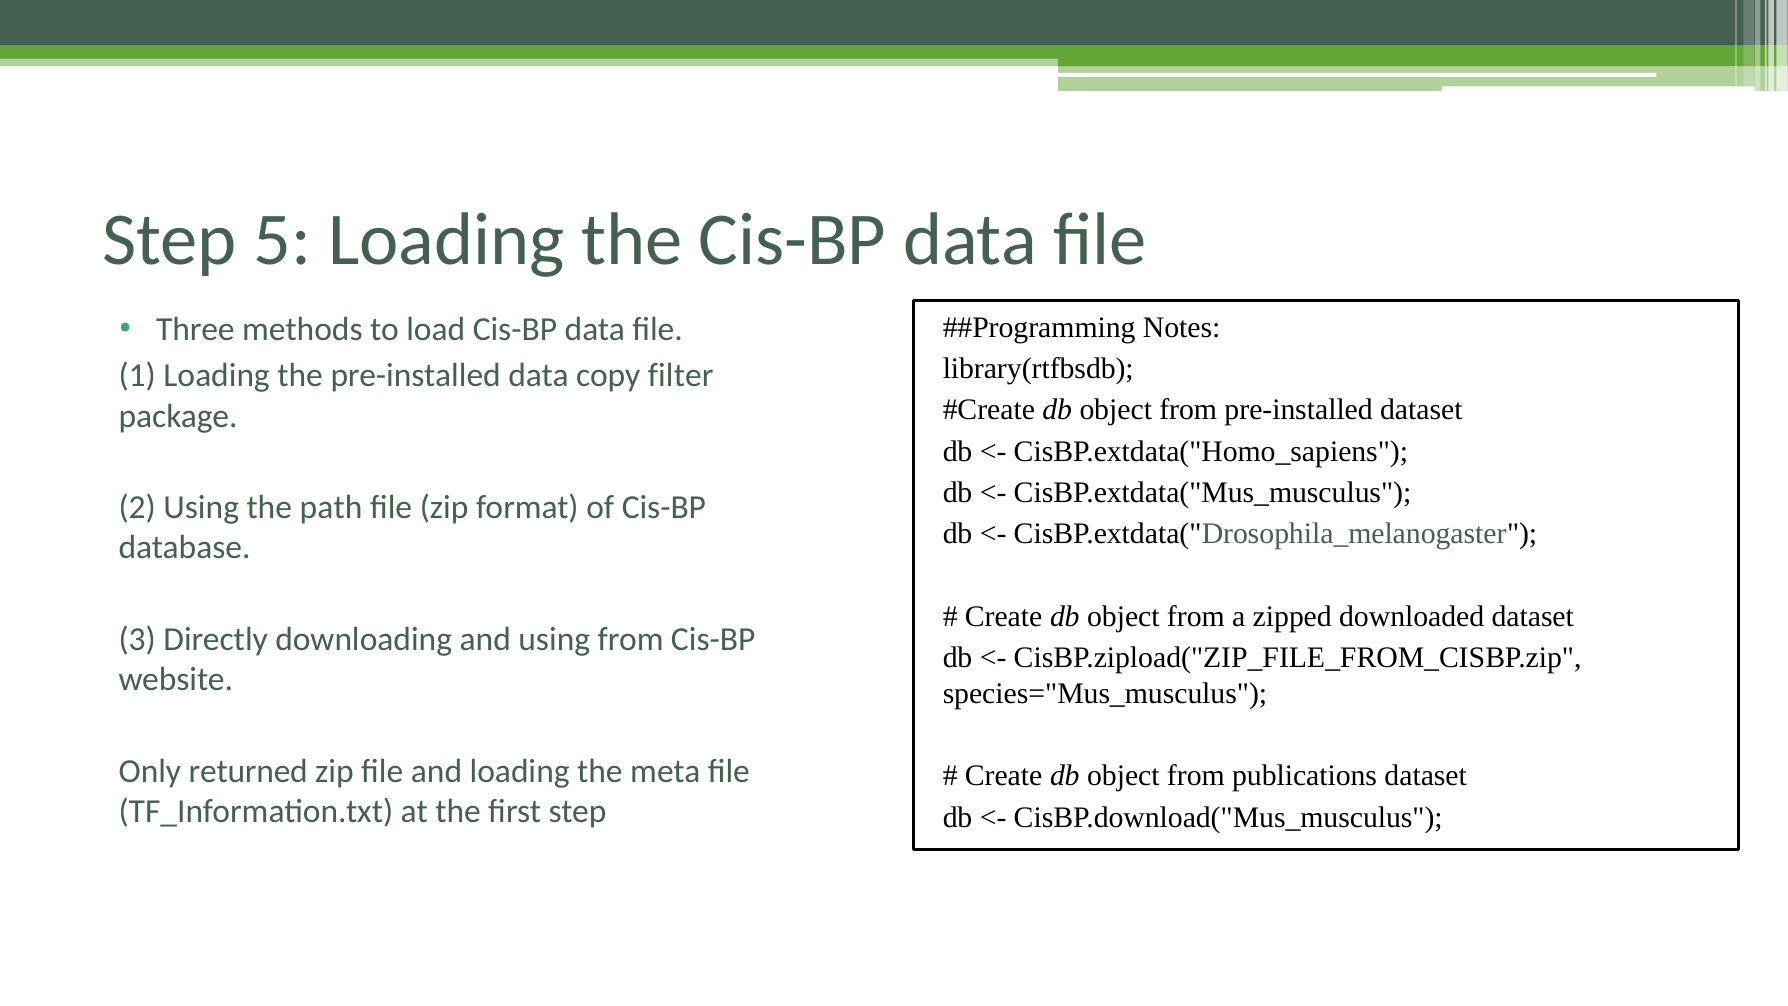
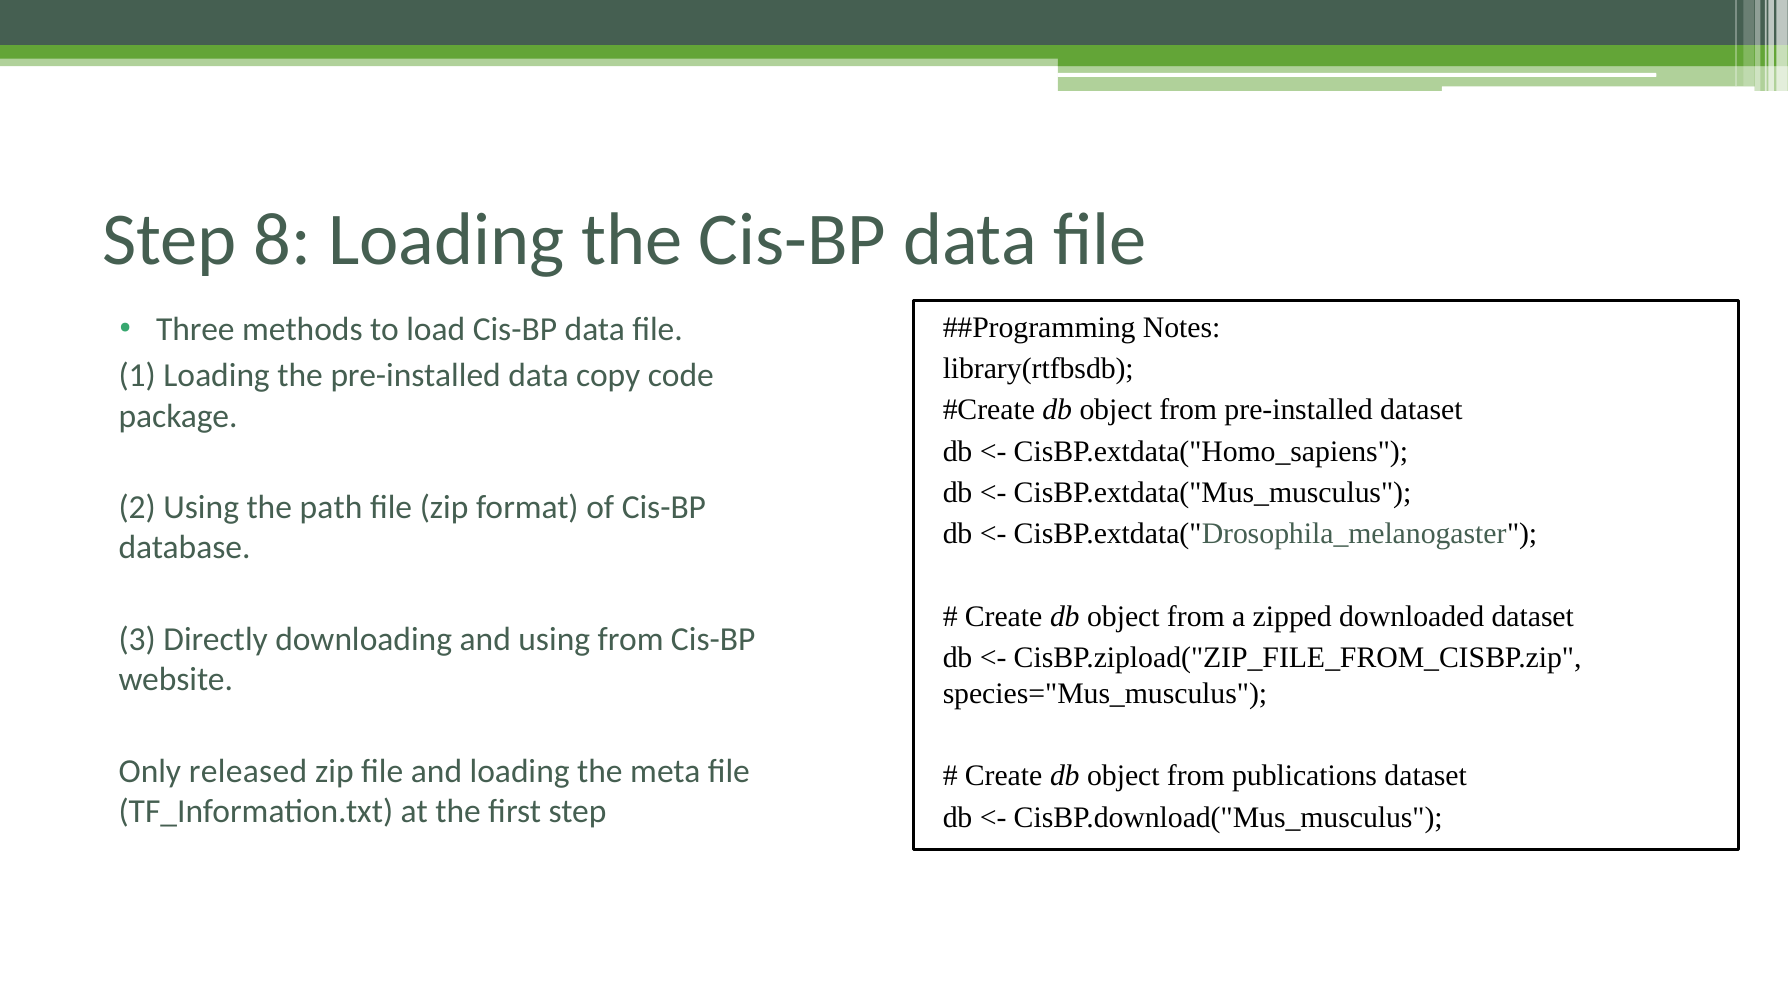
5: 5 -> 8
filter: filter -> code
returned: returned -> released
